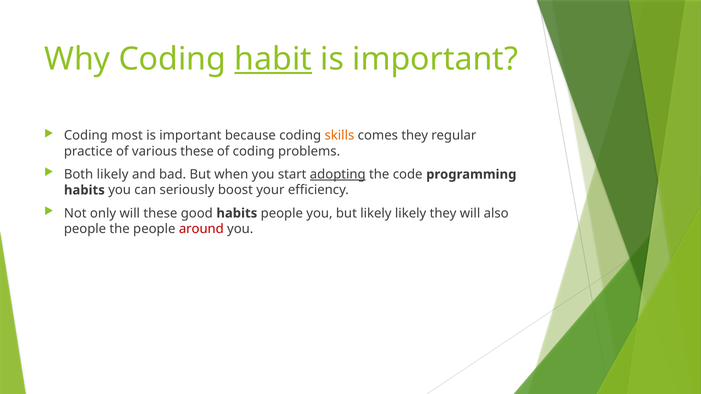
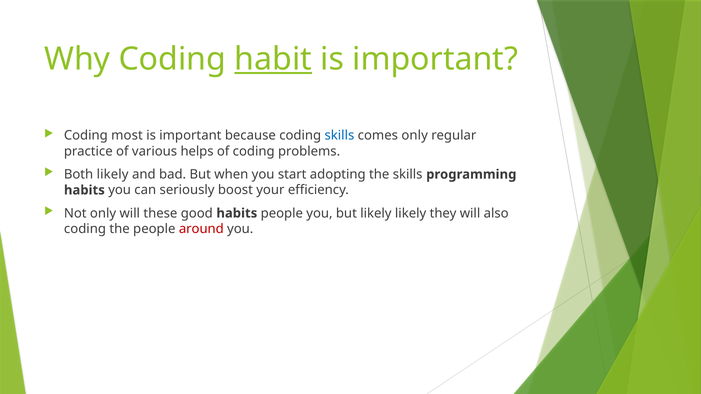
skills at (339, 136) colour: orange -> blue
comes they: they -> only
various these: these -> helps
adopting underline: present -> none
the code: code -> skills
people at (85, 229): people -> coding
